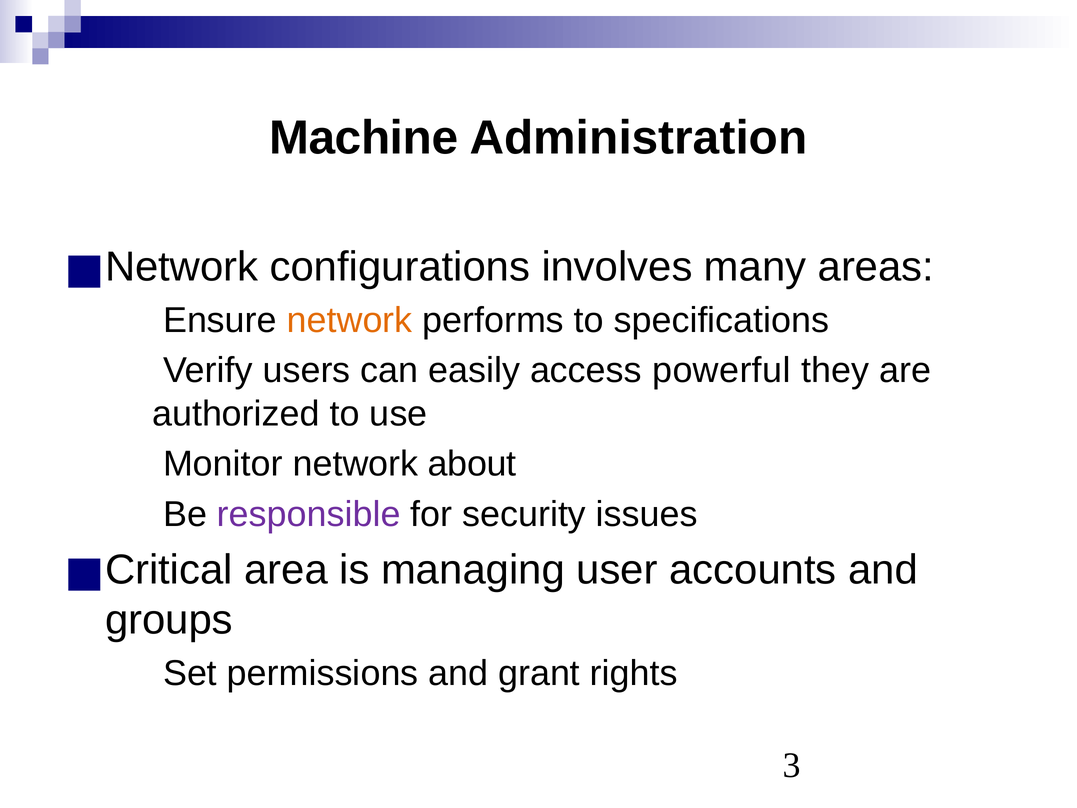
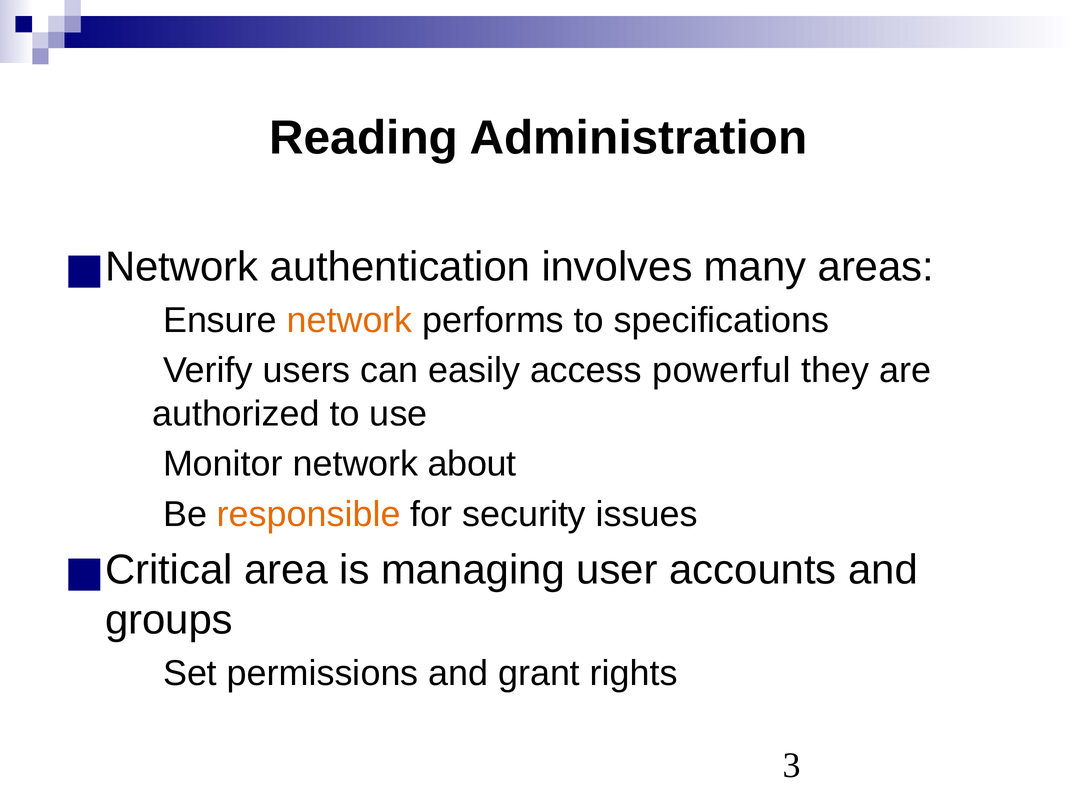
Machine: Machine -> Reading
configurations: configurations -> authentication
responsible colour: purple -> orange
